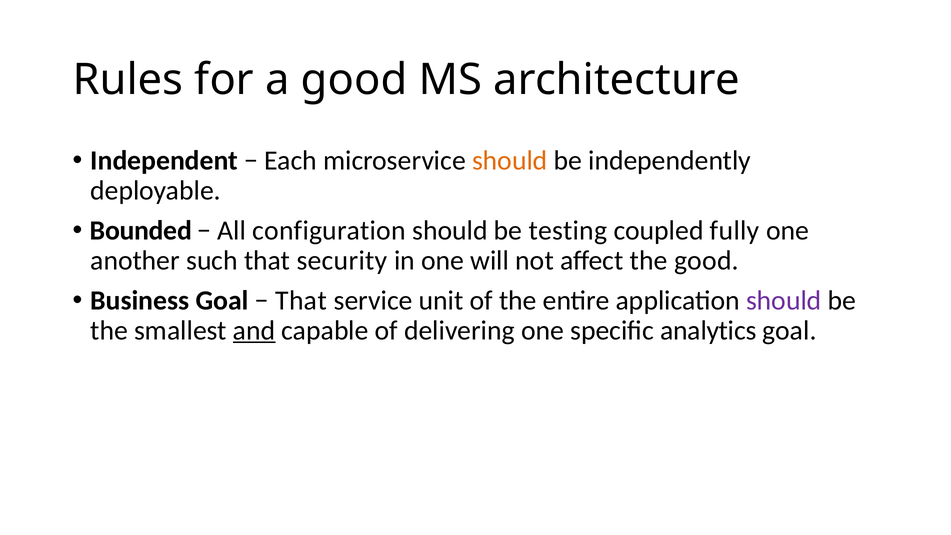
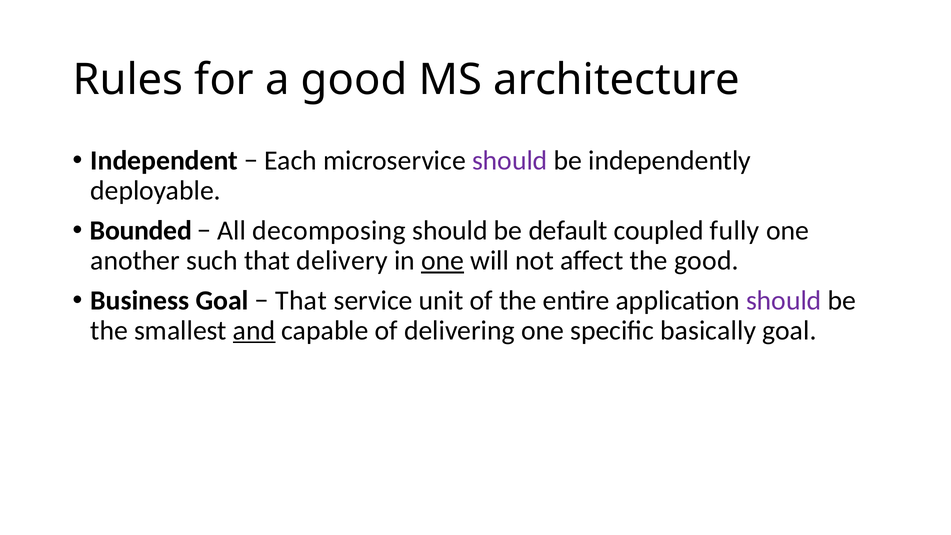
should at (510, 161) colour: orange -> purple
configuration: configuration -> decomposing
testing: testing -> default
security: security -> delivery
one at (443, 261) underline: none -> present
analytics: analytics -> basically
